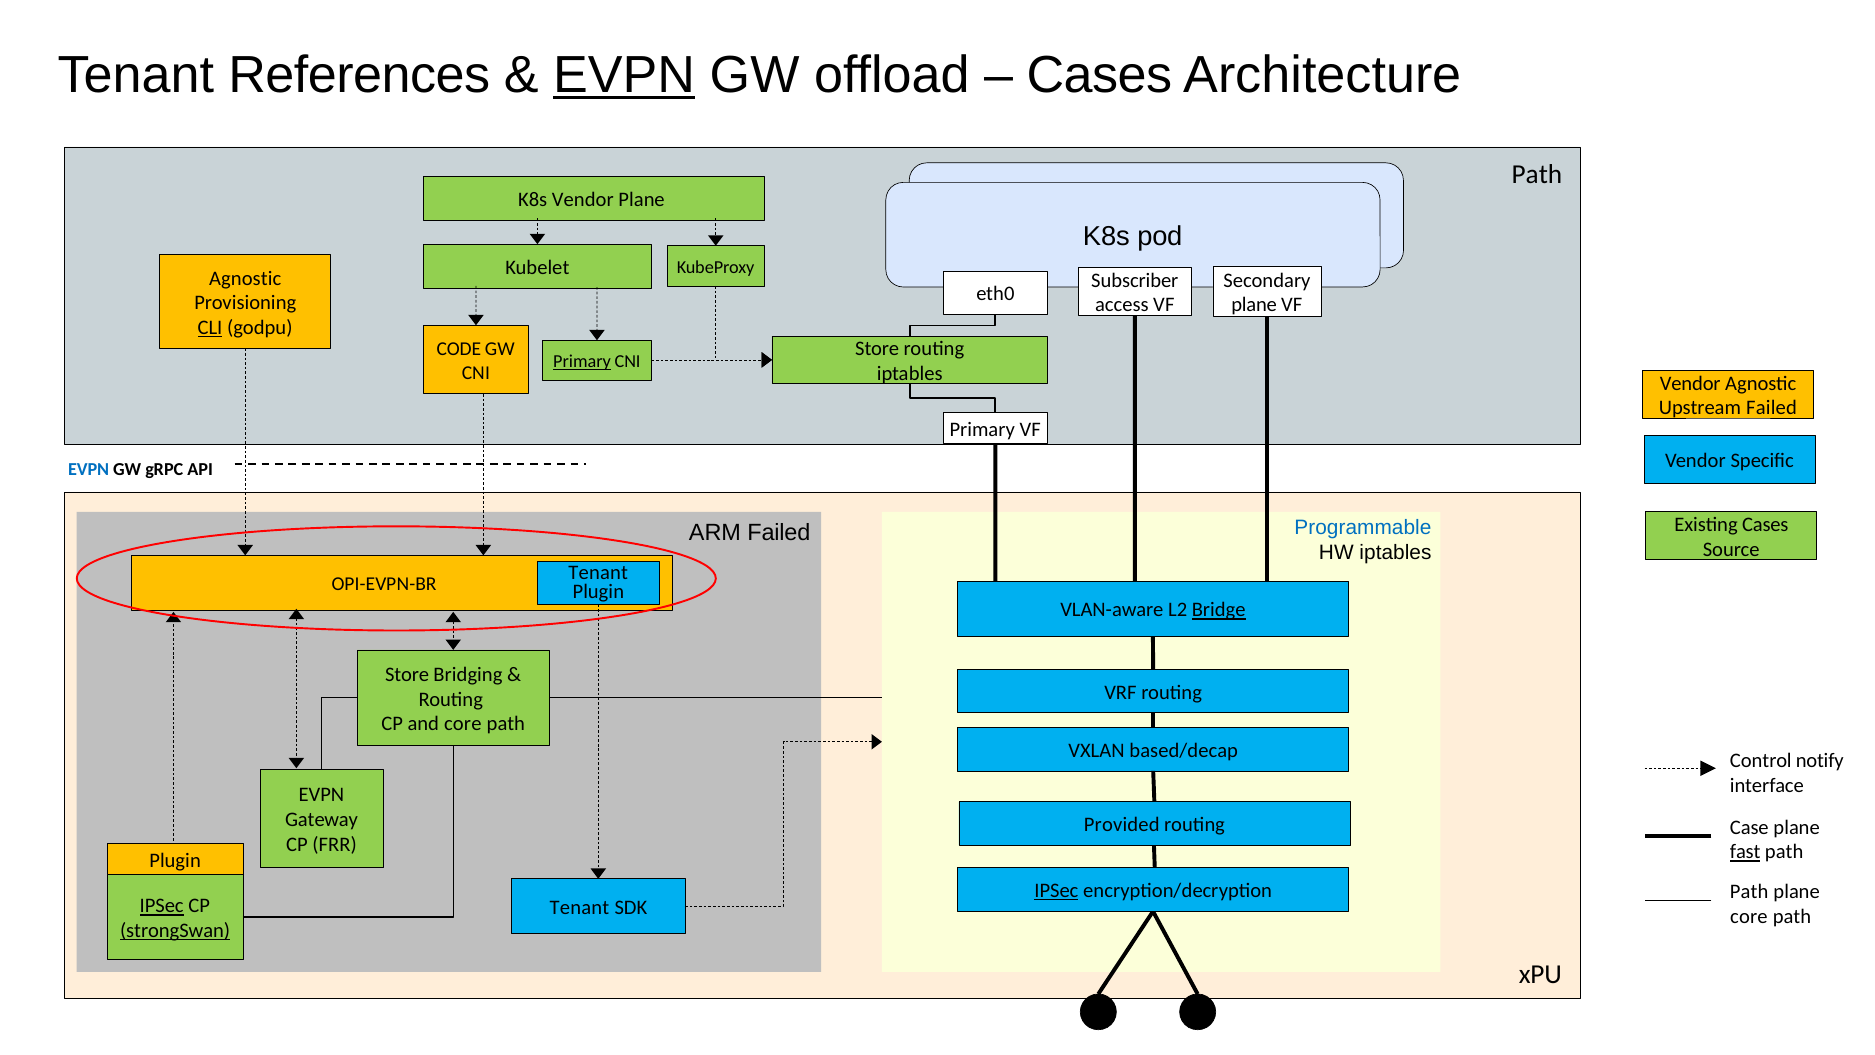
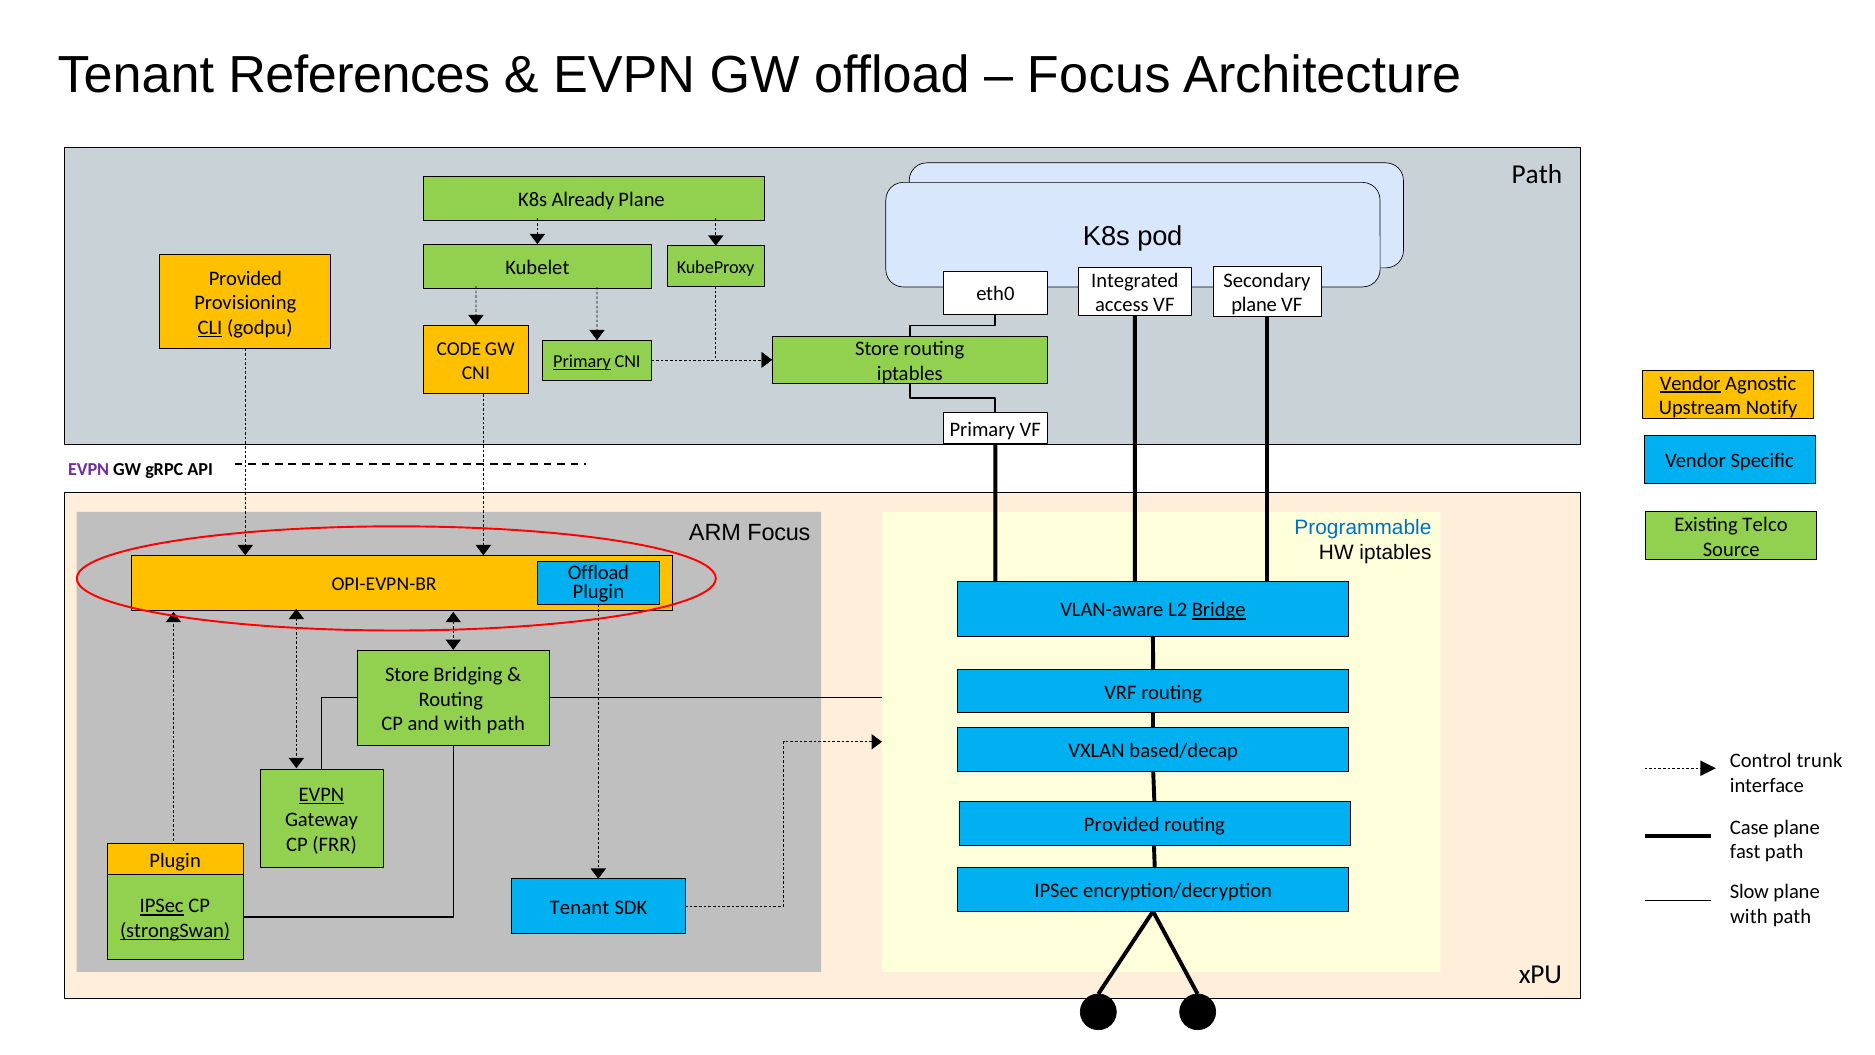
EVPN at (624, 75) underline: present -> none
Cases at (1099, 75): Cases -> Focus
K8s Vendor: Vendor -> Already
Agnostic at (245, 278): Agnostic -> Provided
Subscriber: Subscriber -> Integrated
Vendor at (1690, 383) underline: none -> present
Upstream Failed: Failed -> Notify
EVPN at (89, 469) colour: blue -> purple
Existing Cases: Cases -> Telco
ARM Failed: Failed -> Focus
Tenant at (598, 572): Tenant -> Offload
and core: core -> with
notify: notify -> trunk
EVPN at (321, 795) underline: none -> present
fast underline: present -> none
IPSec at (1056, 890) underline: present -> none
Path at (1749, 892): Path -> Slow
core at (1749, 917): core -> with
